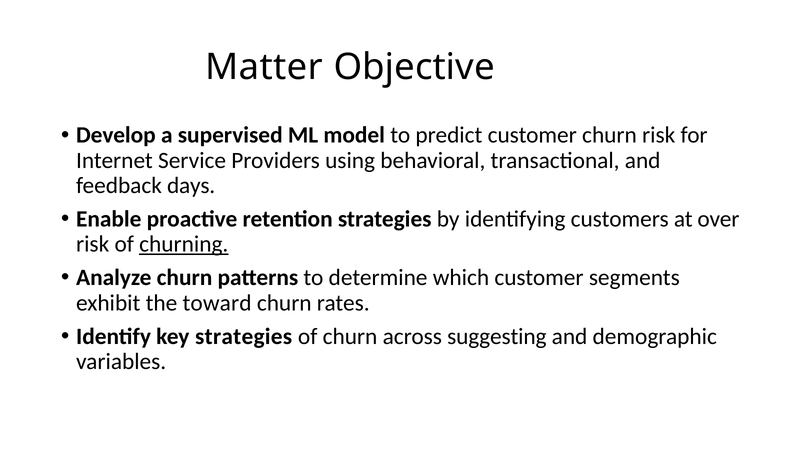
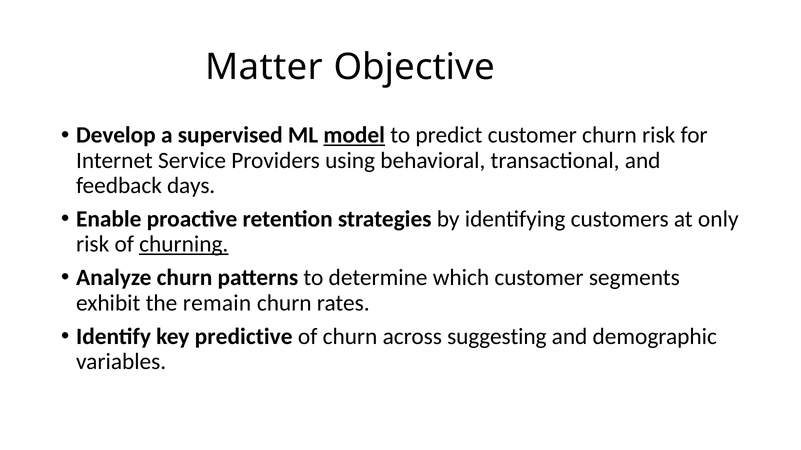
model underline: none -> present
over: over -> only
toward: toward -> remain
key strategies: strategies -> predictive
